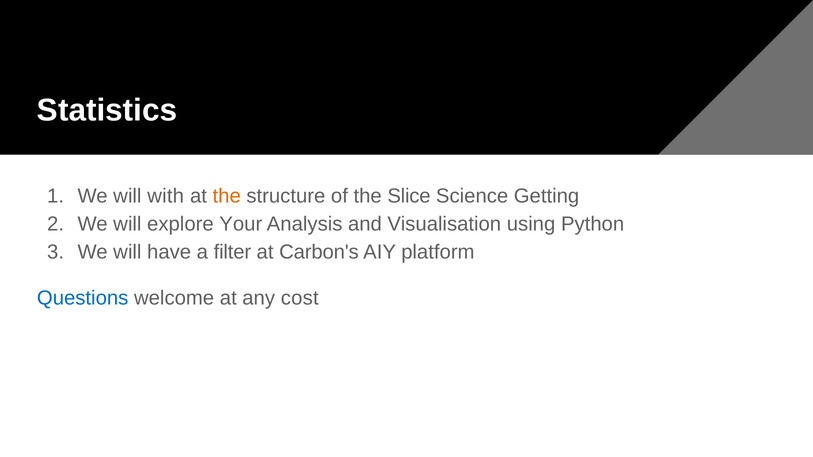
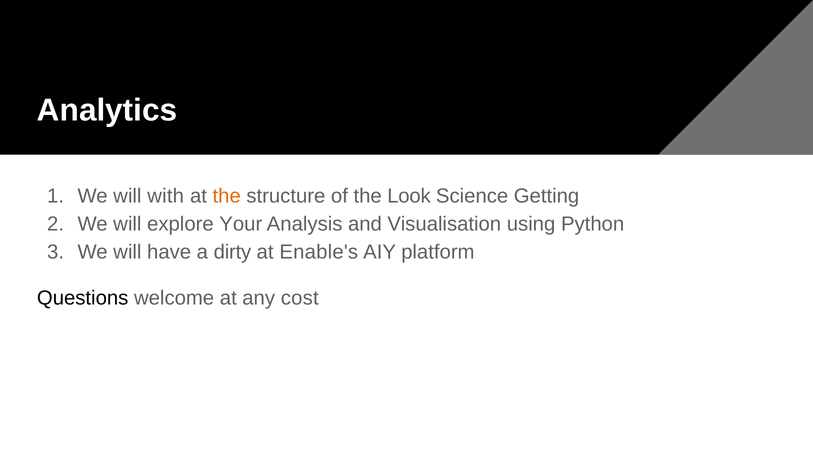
Statistics: Statistics -> Analytics
Slice: Slice -> Look
filter: filter -> dirty
Carbon's: Carbon's -> Enable's
Questions colour: blue -> black
